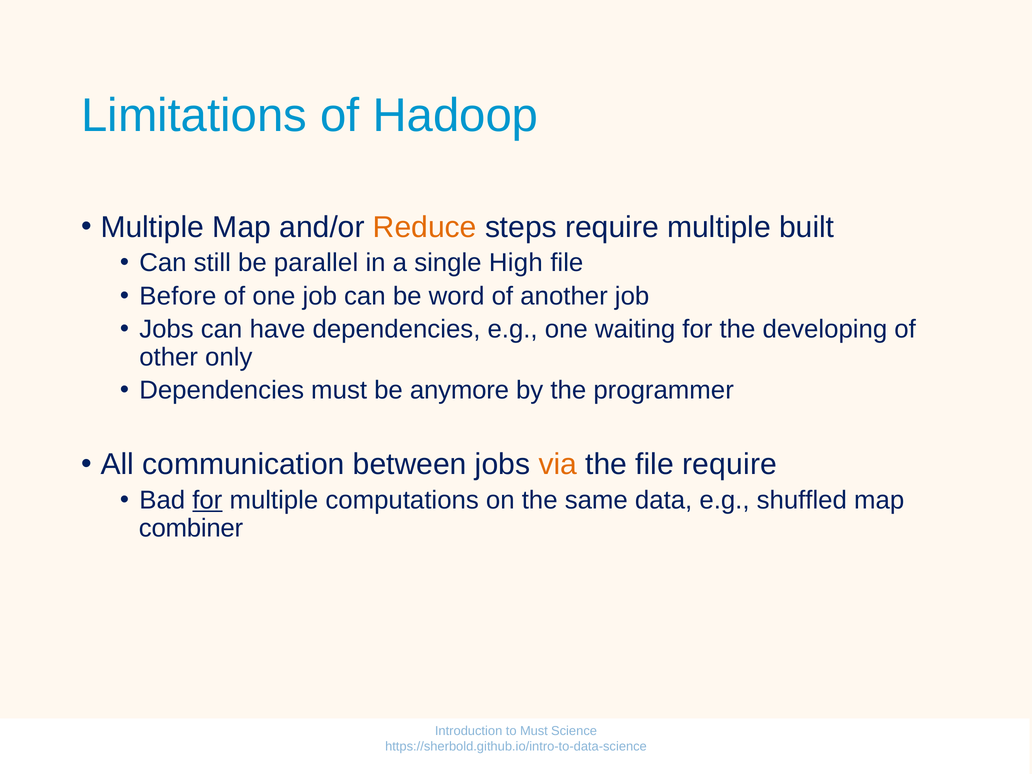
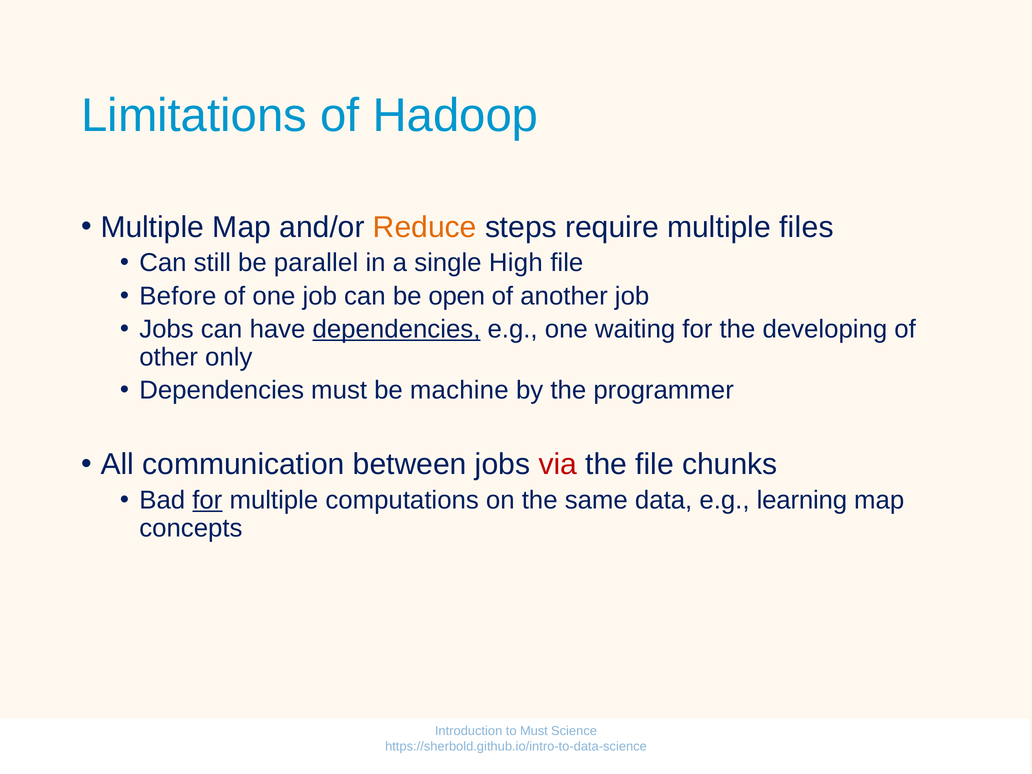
built: built -> files
word: word -> open
dependencies at (396, 329) underline: none -> present
anymore: anymore -> machine
via colour: orange -> red
file require: require -> chunks
shuffled: shuffled -> learning
combiner: combiner -> concepts
